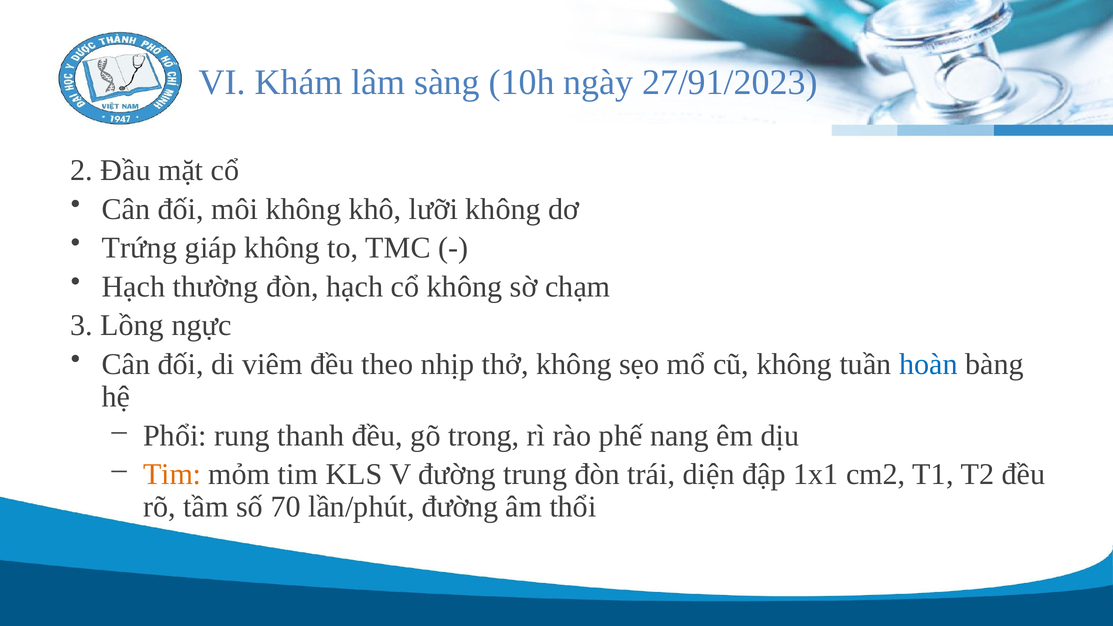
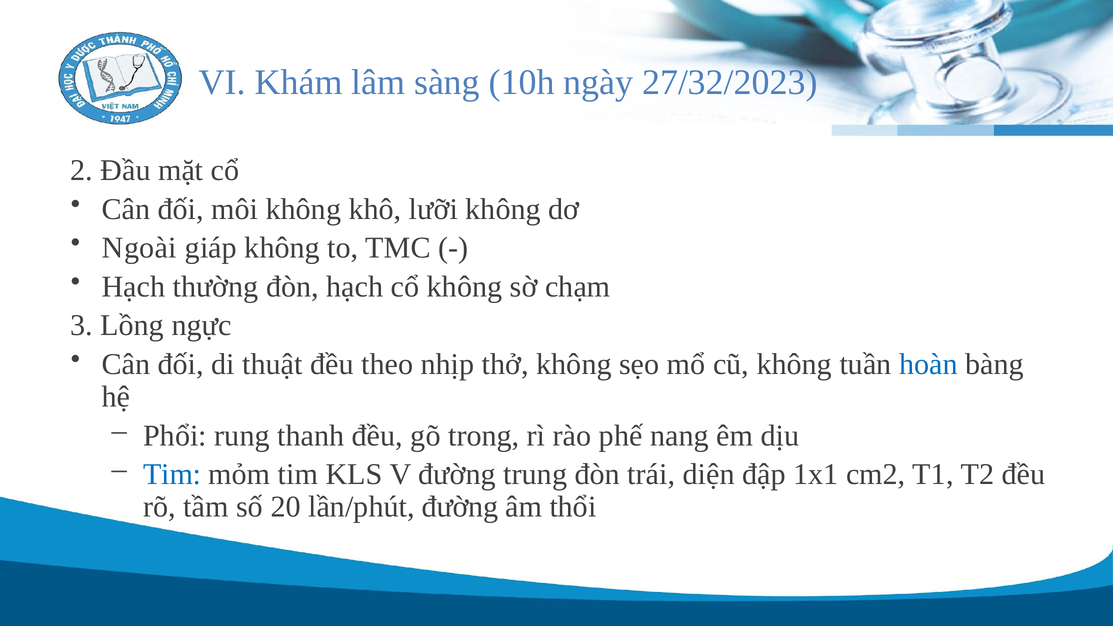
27/91/2023: 27/91/2023 -> 27/32/2023
Trứng: Trứng -> Ngoài
viêm: viêm -> thuật
Tim at (172, 474) colour: orange -> blue
70: 70 -> 20
